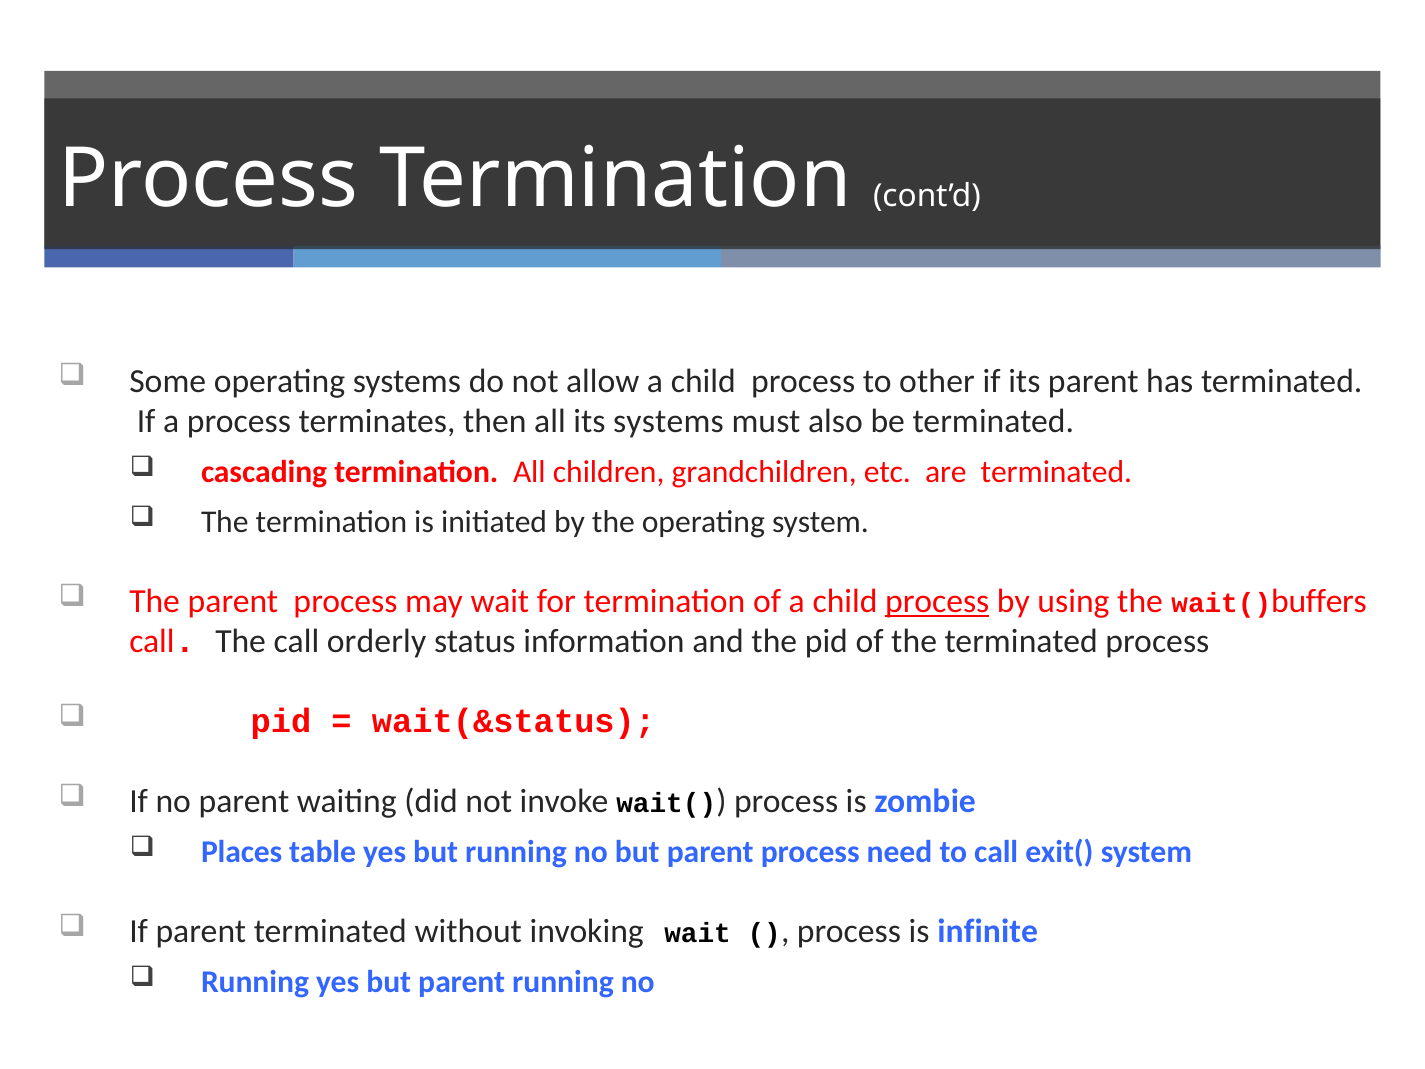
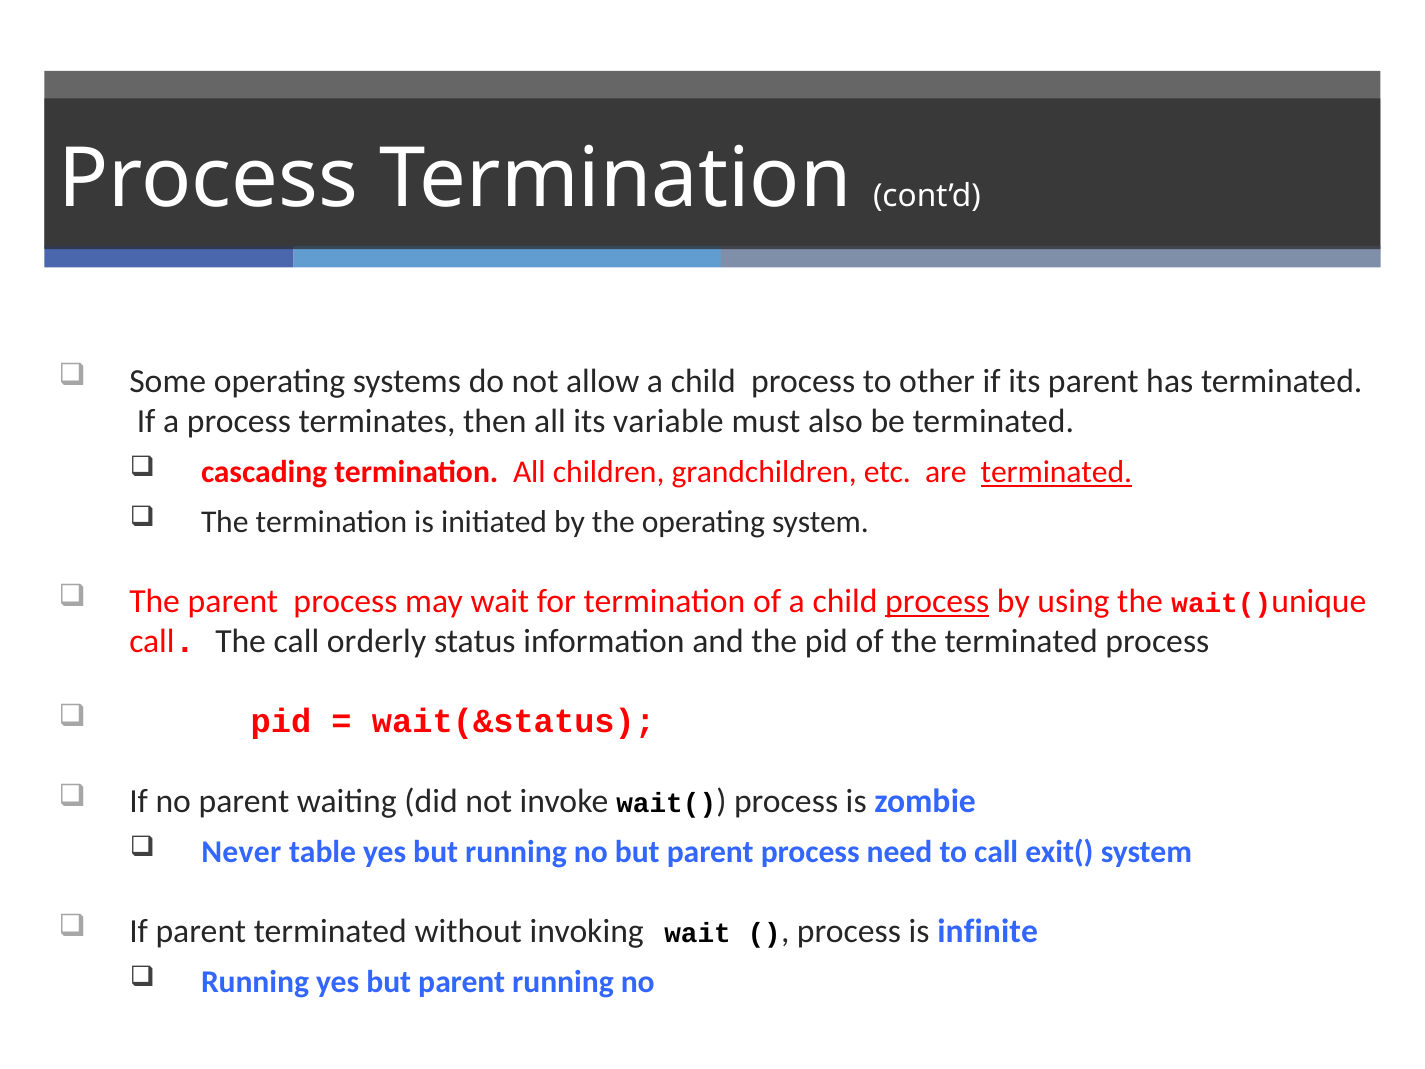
its systems: systems -> variable
terminated at (1056, 472) underline: none -> present
buffers: buffers -> unique
Places: Places -> Never
